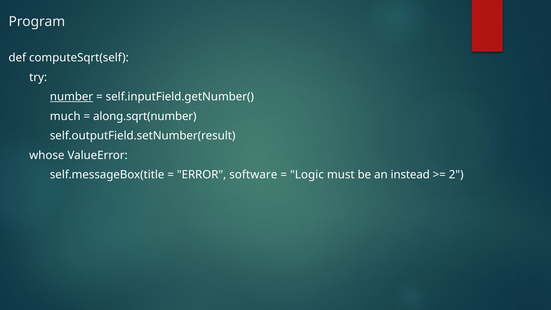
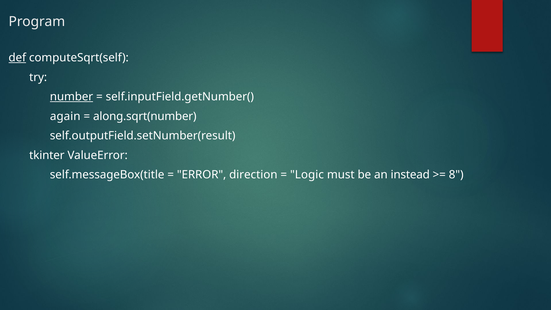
def underline: none -> present
much: much -> again
whose: whose -> tkinter
software: software -> direction
2: 2 -> 8
